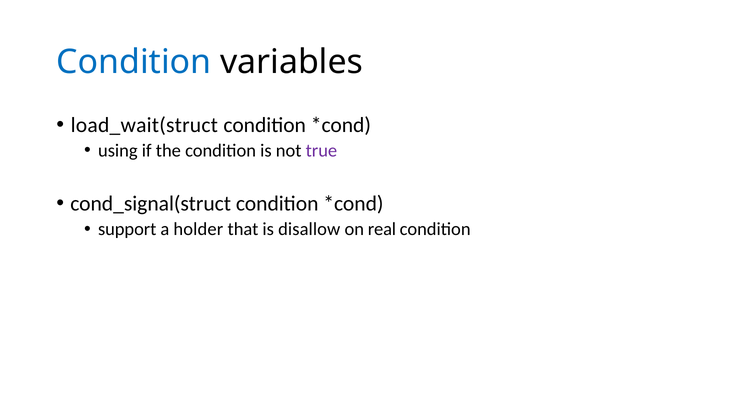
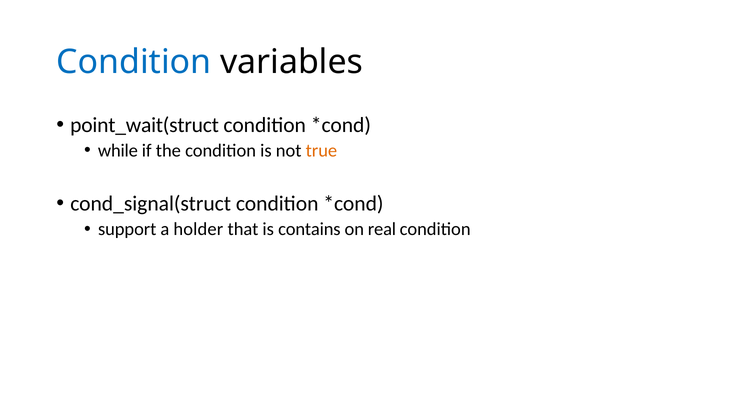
load_wait(struct: load_wait(struct -> point_wait(struct
using: using -> while
true colour: purple -> orange
disallow: disallow -> contains
